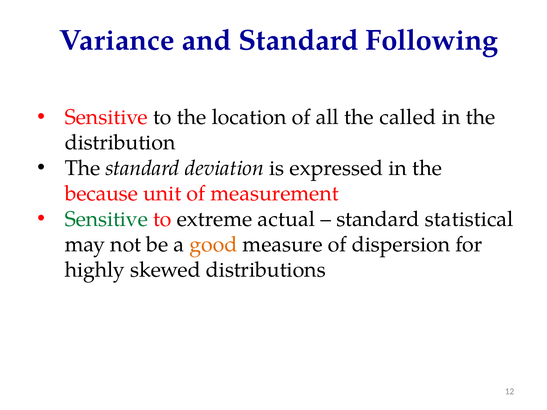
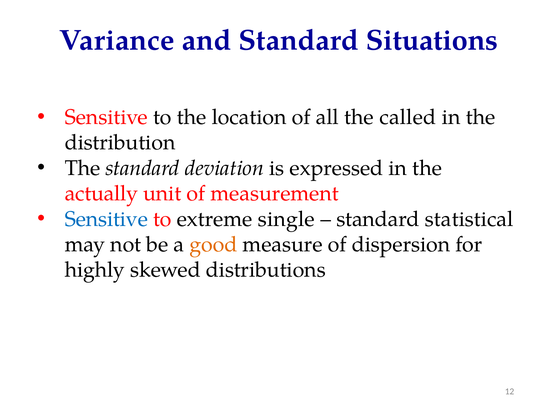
Following: Following -> Situations
because: because -> actually
Sensitive at (106, 219) colour: green -> blue
actual: actual -> single
